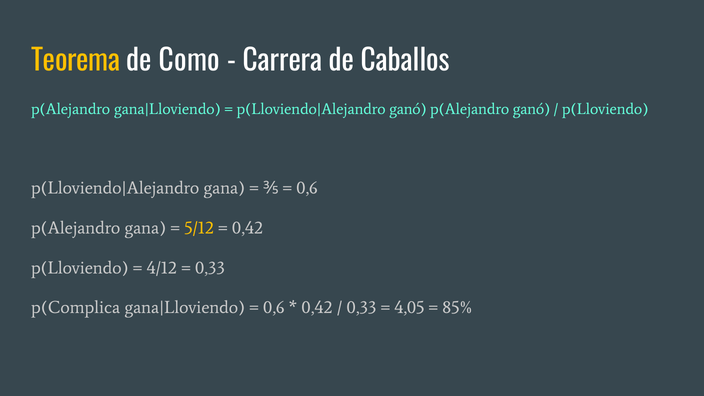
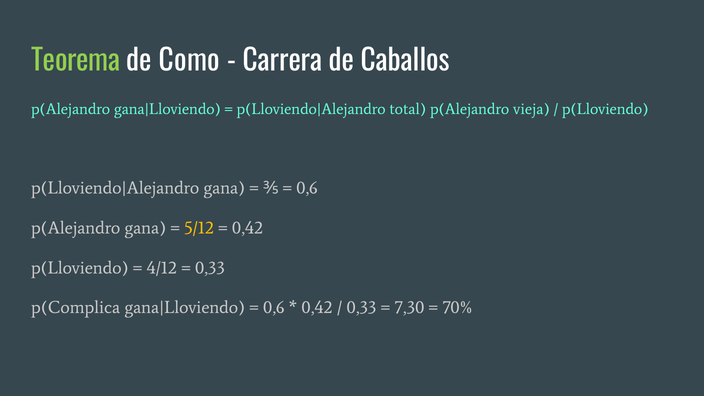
Teorema colour: yellow -> light green
ganó at (408, 109): ganó -> total
p(Alejandro ganó: ganó -> vieja
4,05: 4,05 -> 7,30
85%: 85% -> 70%
